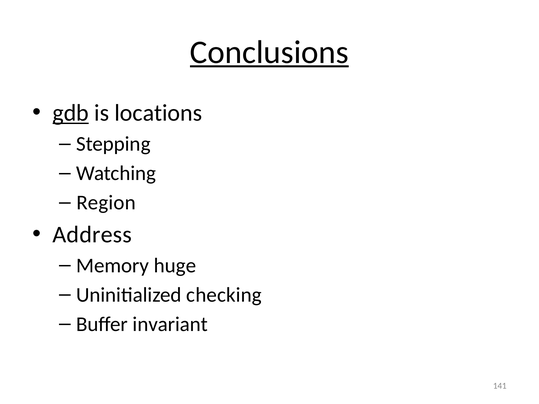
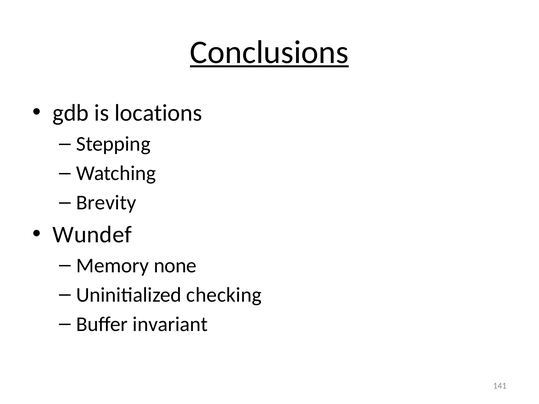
gdb underline: present -> none
Region: Region -> Brevity
Address: Address -> Wundef
huge: huge -> none
